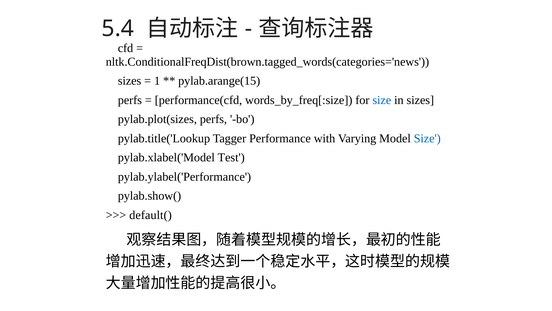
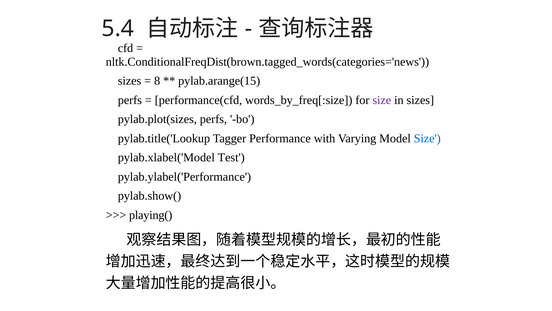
1: 1 -> 8
size at (382, 100) colour: blue -> purple
default(: default( -> playing(
